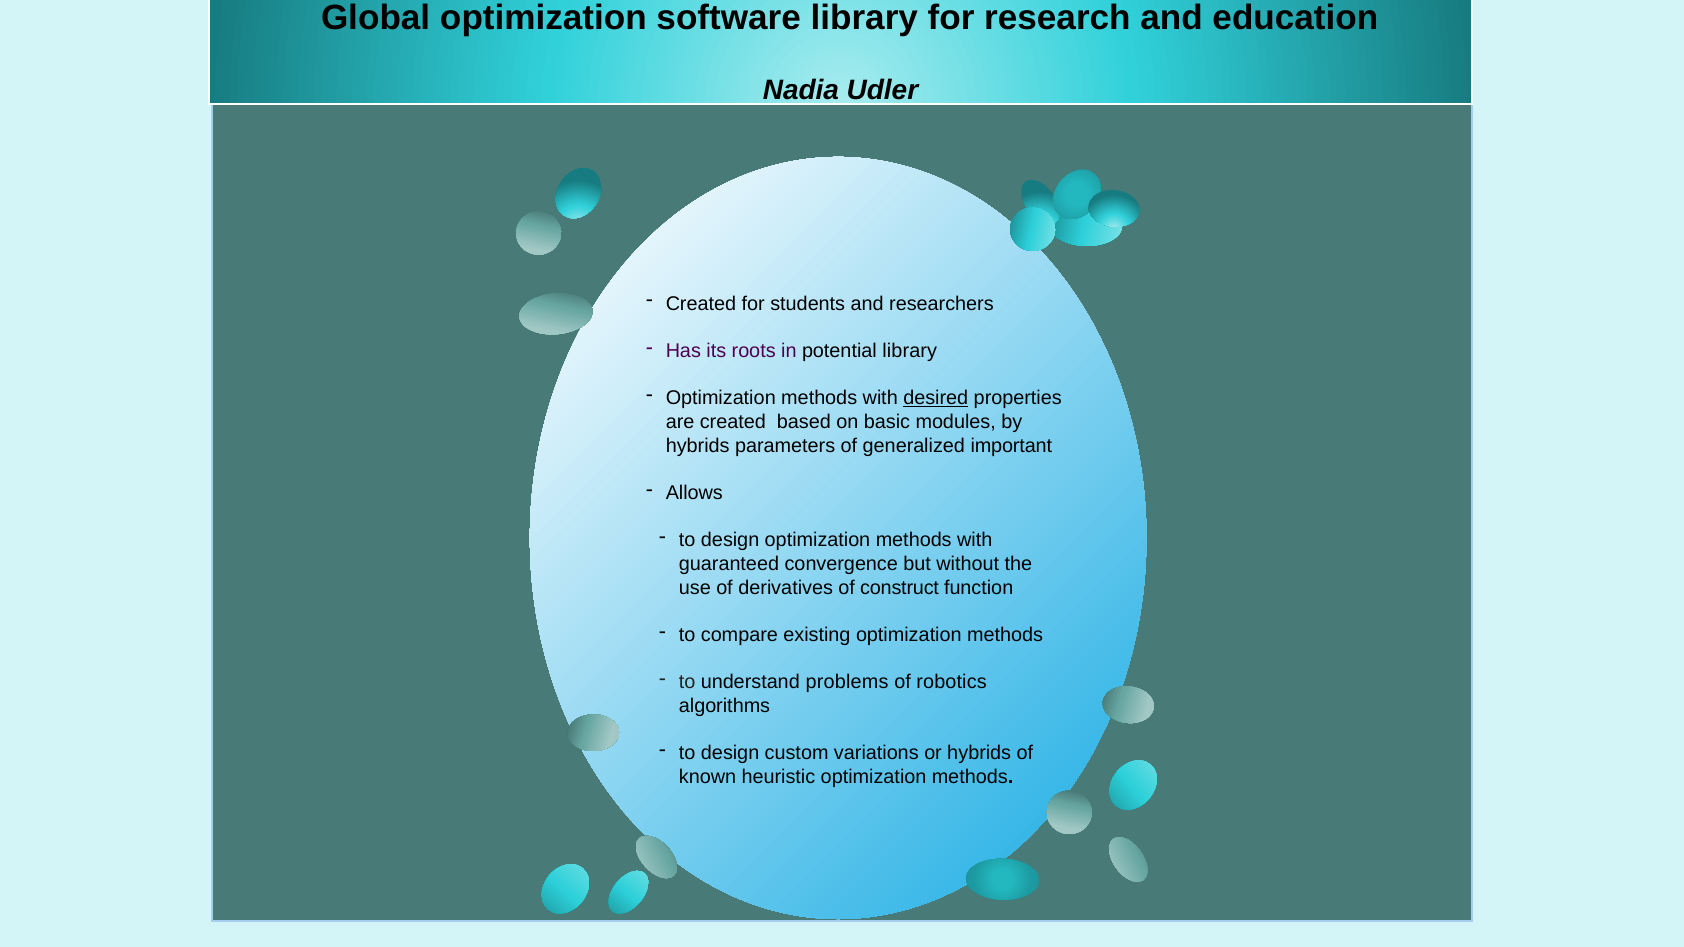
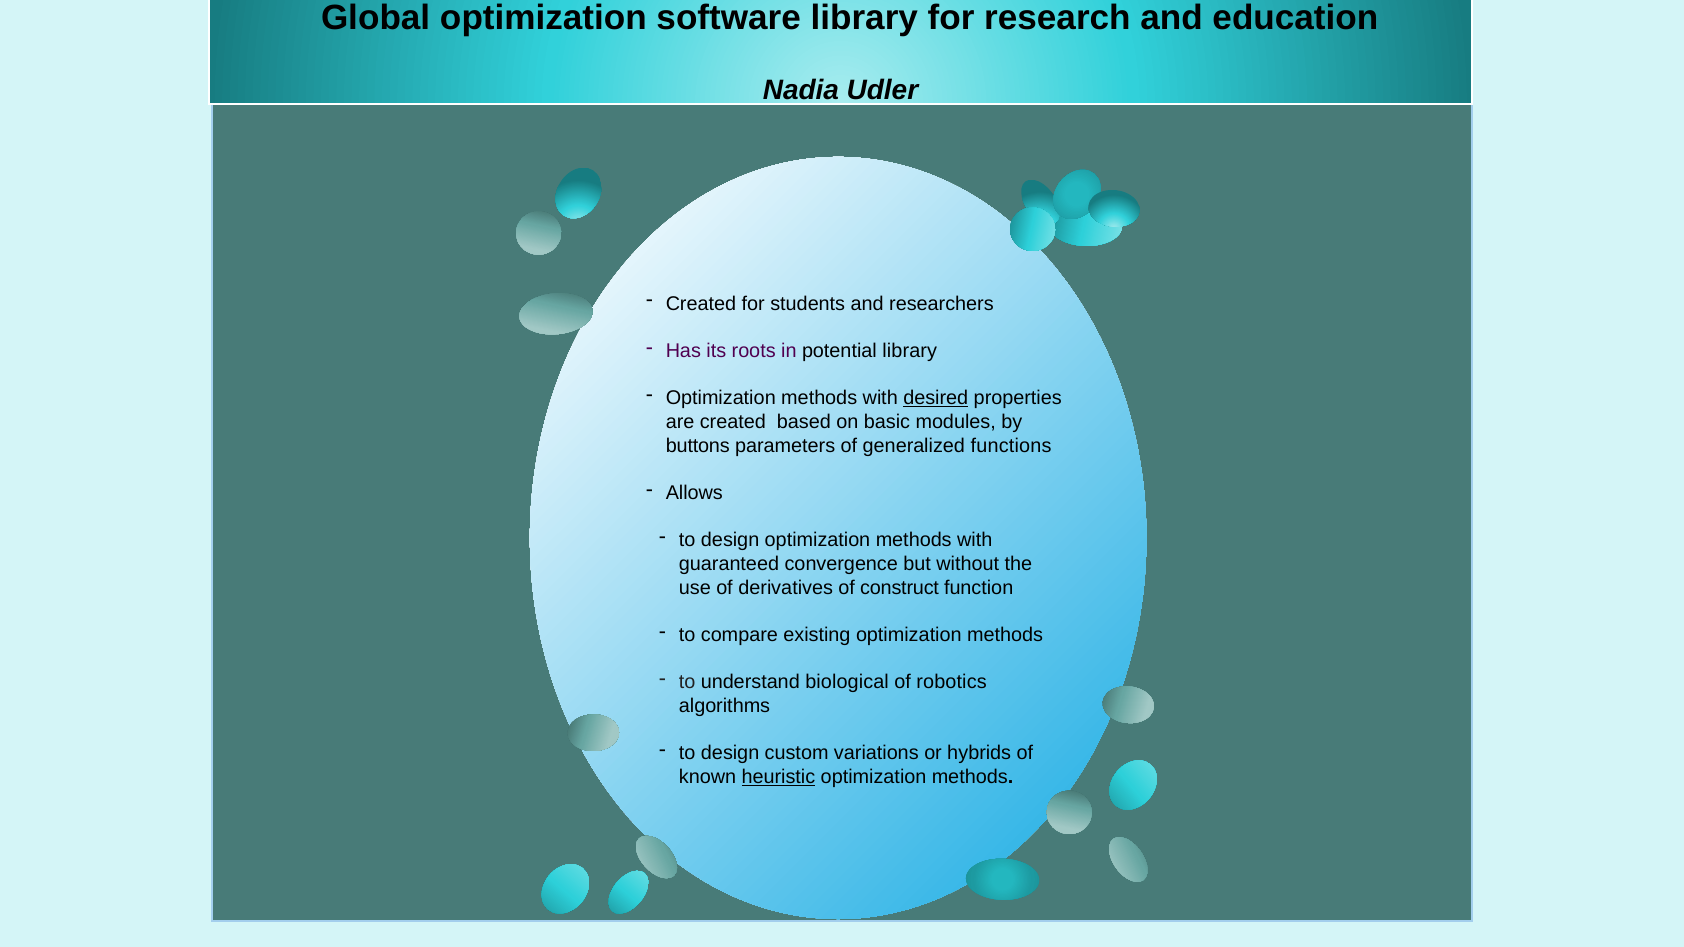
hybrids at (698, 446): hybrids -> buttons
important: important -> functions
problems: problems -> biological
heuristic underline: none -> present
